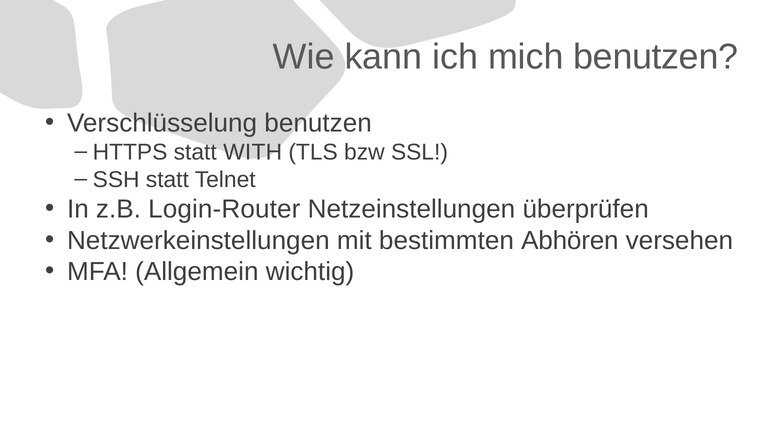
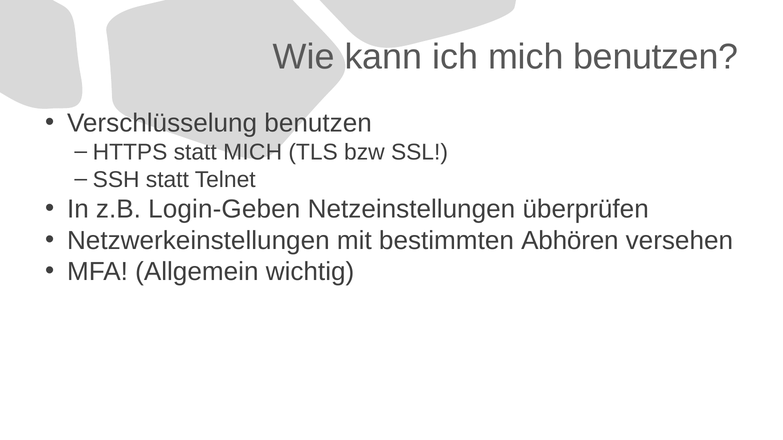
statt WITH: WITH -> MICH
Login-Router: Login-Router -> Login-Geben
